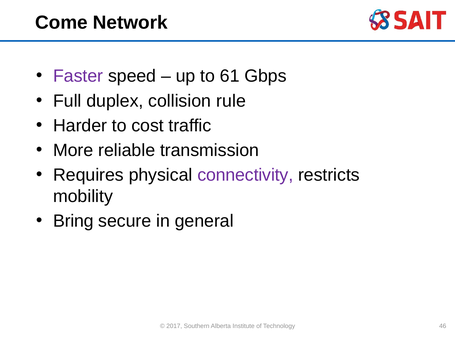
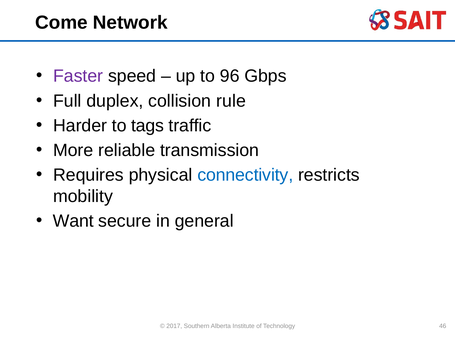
61: 61 -> 96
cost: cost -> tags
connectivity colour: purple -> blue
Bring: Bring -> Want
